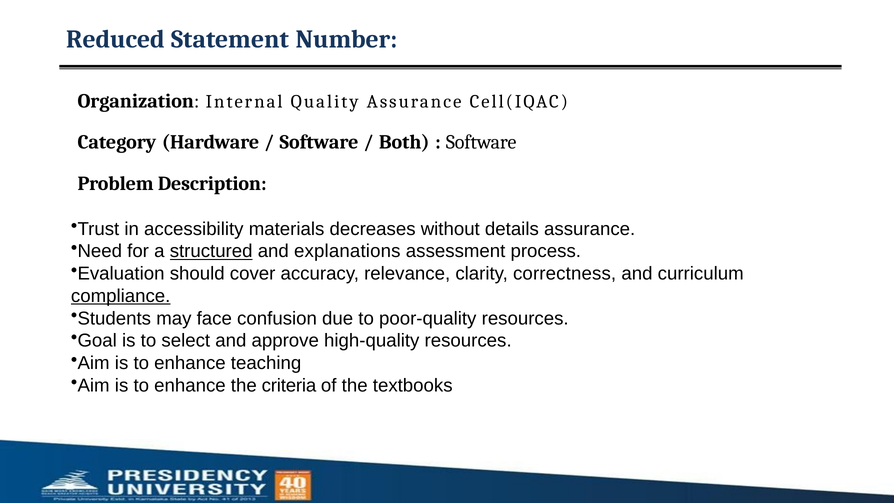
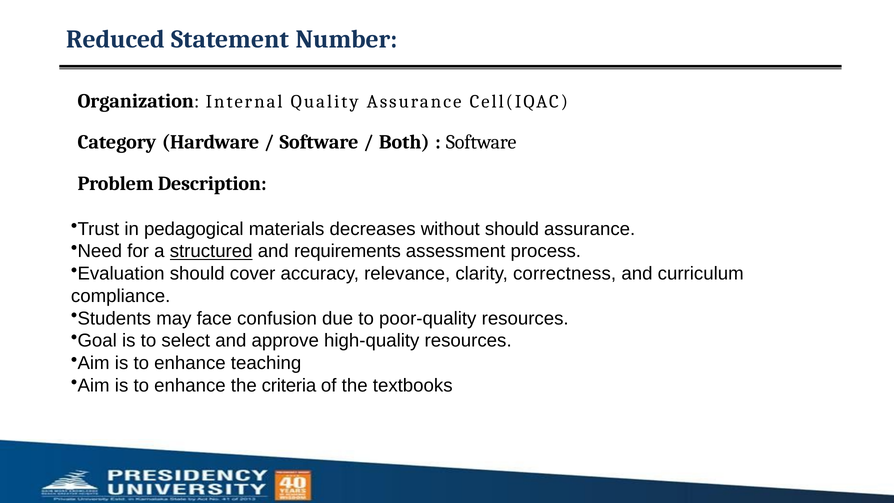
accessibility: accessibility -> pedagogical
without details: details -> should
explanations: explanations -> requirements
compliance underline: present -> none
